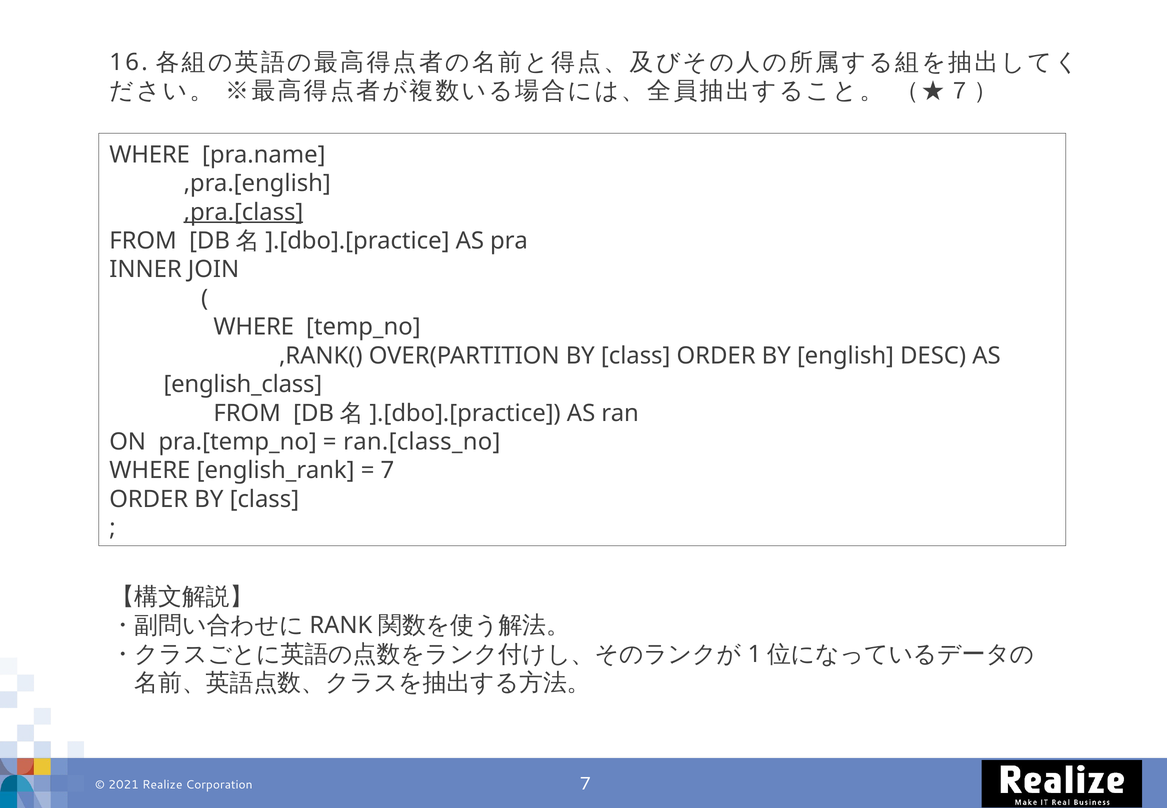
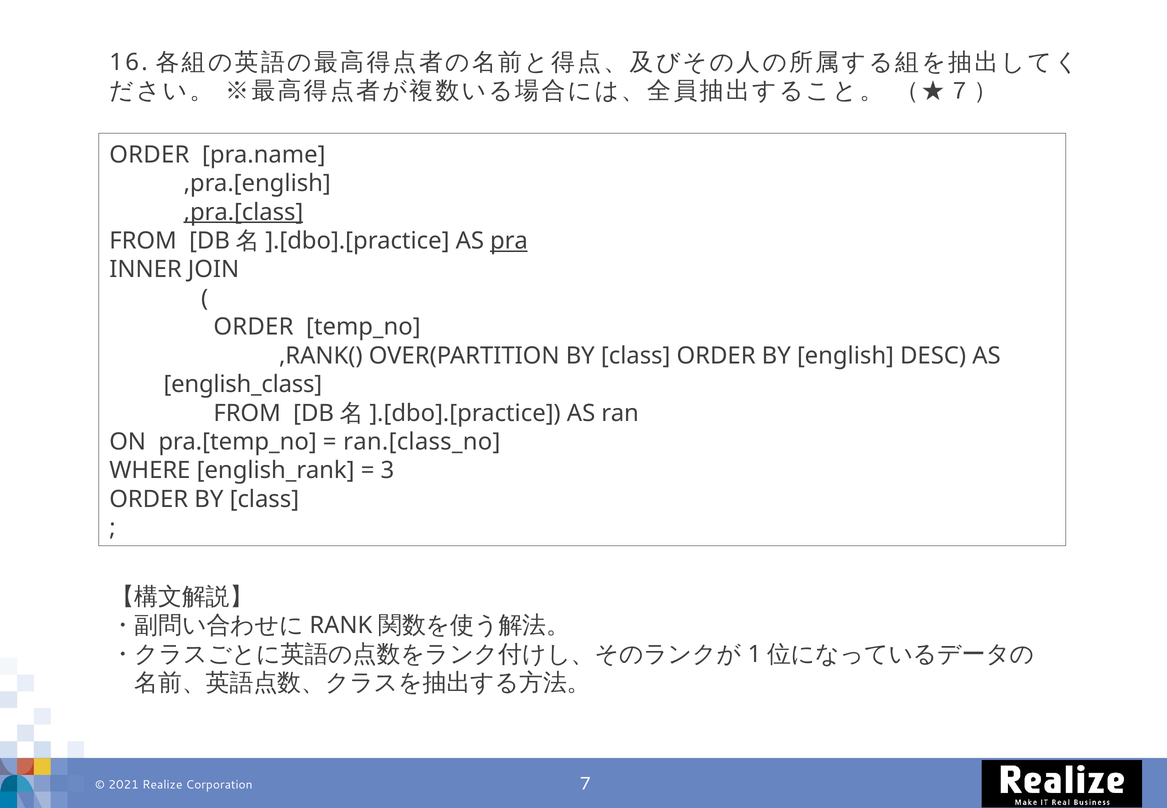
WHERE at (150, 155): WHERE -> ORDER
pra underline: none -> present
WHERE at (254, 327): WHERE -> ORDER
7 at (387, 471): 7 -> 3
